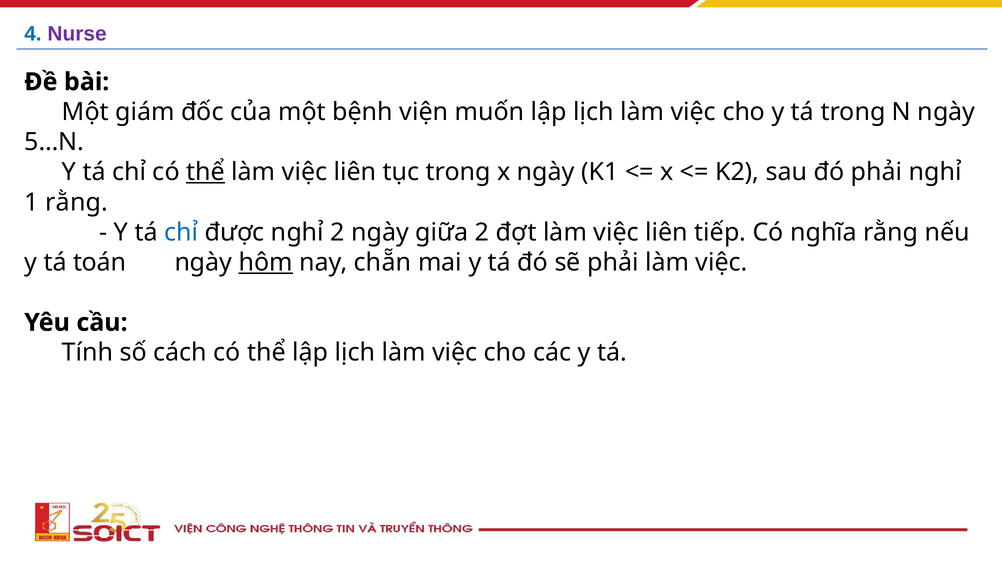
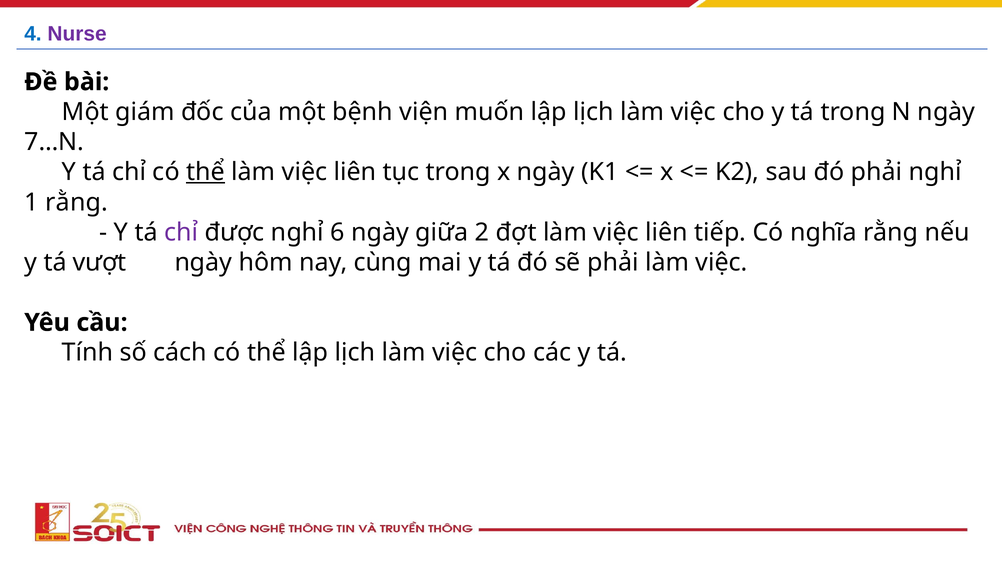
5…N: 5…N -> 7…N
chỉ at (181, 232) colour: blue -> purple
nghỉ 2: 2 -> 6
toán: toán -> vượt
hôm underline: present -> none
chẵn: chẵn -> cùng
